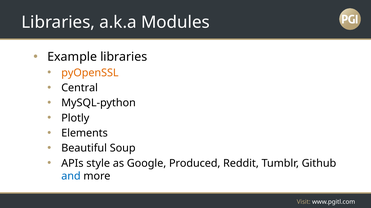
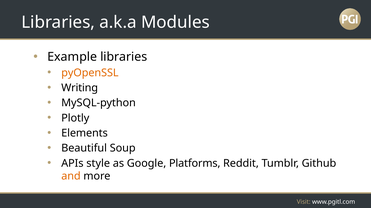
Central: Central -> Writing
Produced: Produced -> Platforms
and colour: blue -> orange
